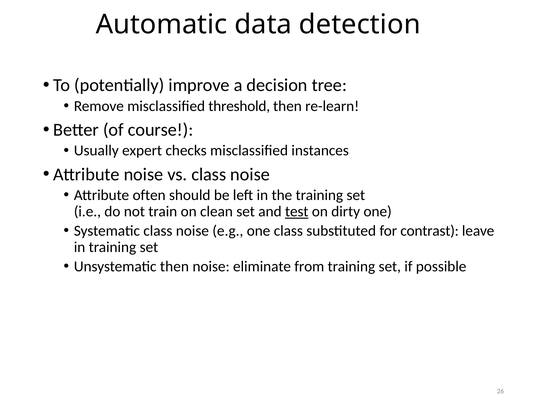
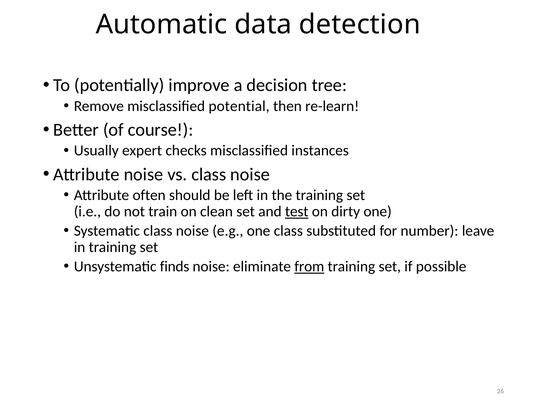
threshold: threshold -> potential
contrast: contrast -> number
Unsystematic then: then -> finds
from underline: none -> present
